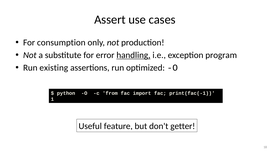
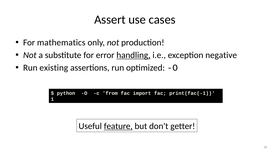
consumption: consumption -> mathematics
program: program -> negative
feature underline: none -> present
